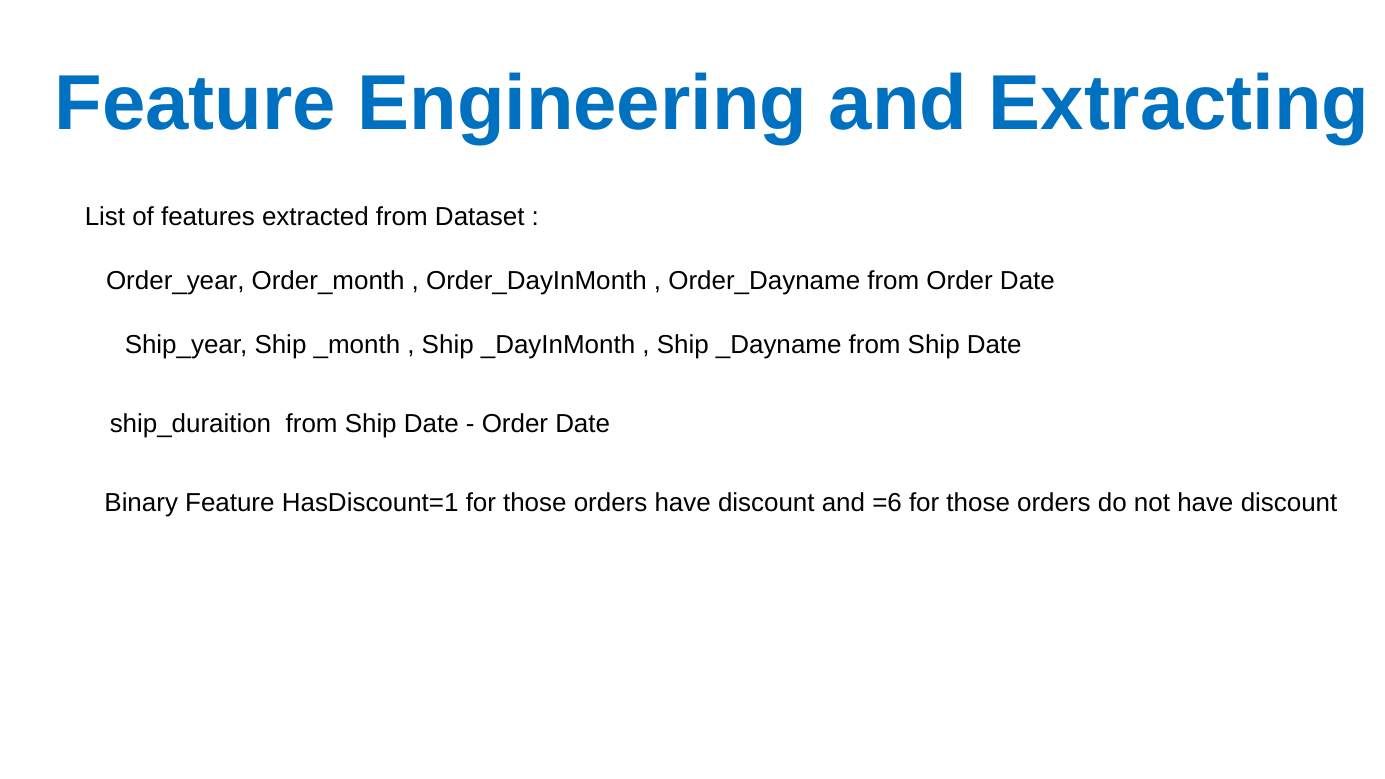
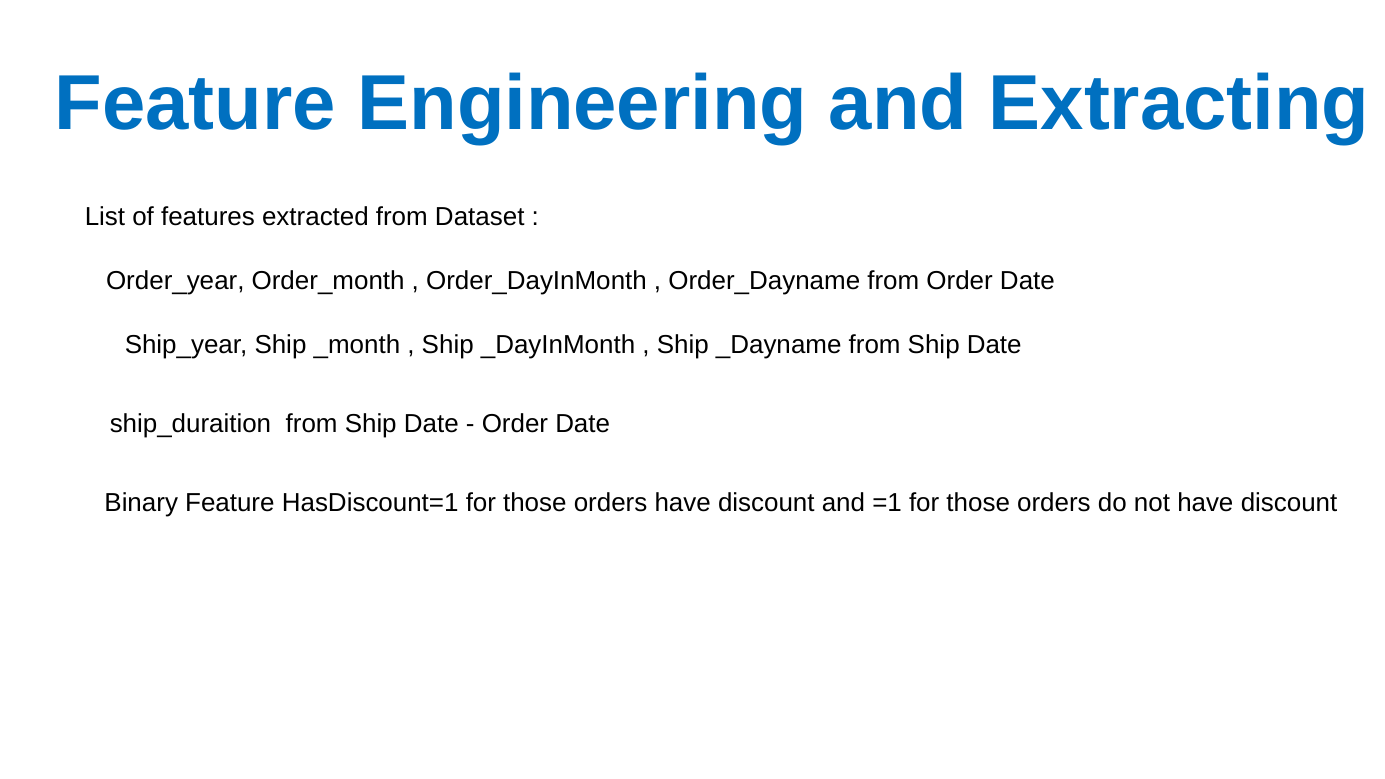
=6: =6 -> =1
